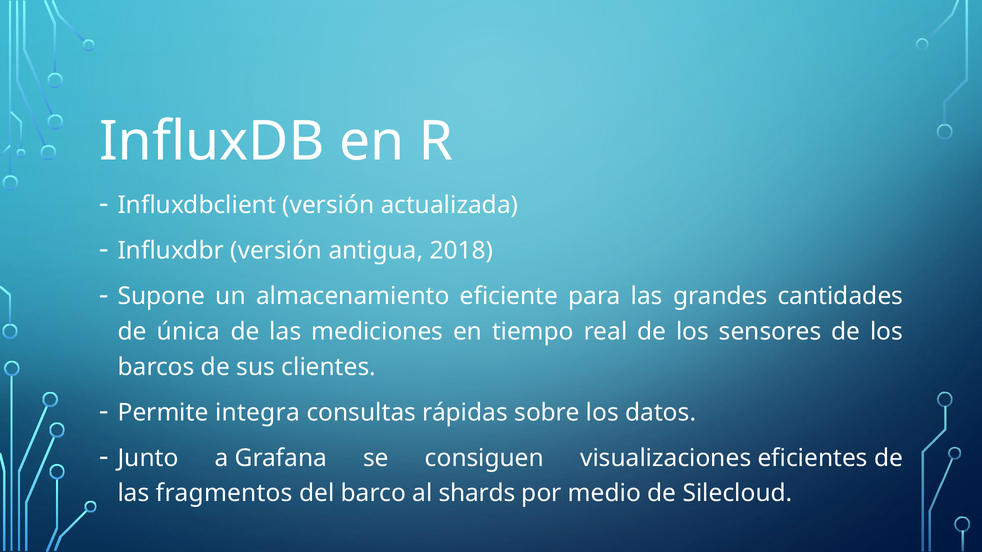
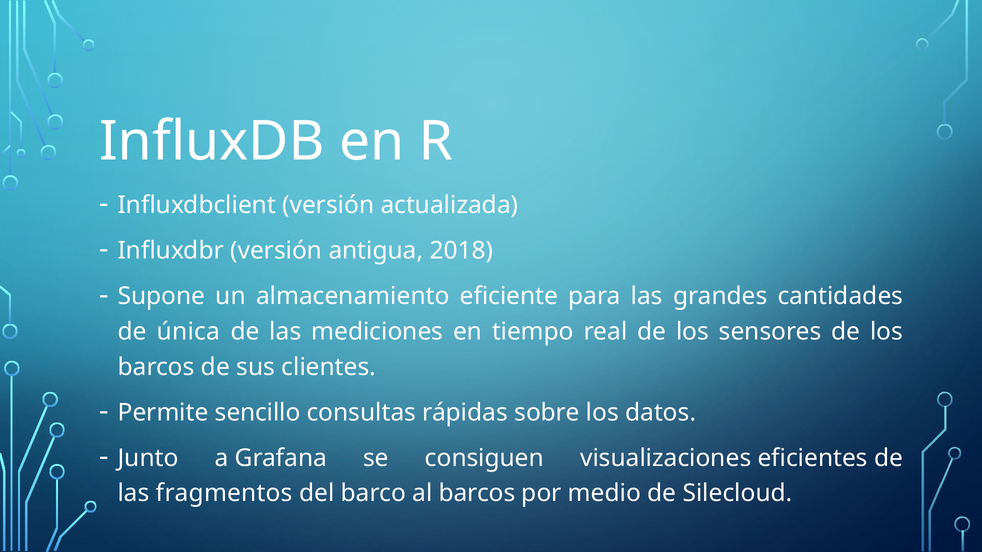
integra: integra -> sencillo
al shards: shards -> barcos
